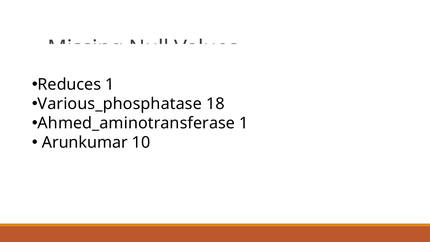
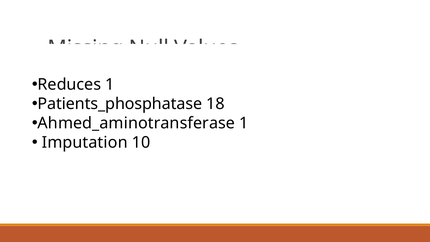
Various_phosphatase: Various_phosphatase -> Patients_phosphatase
Arunkumar: Arunkumar -> Imputation
